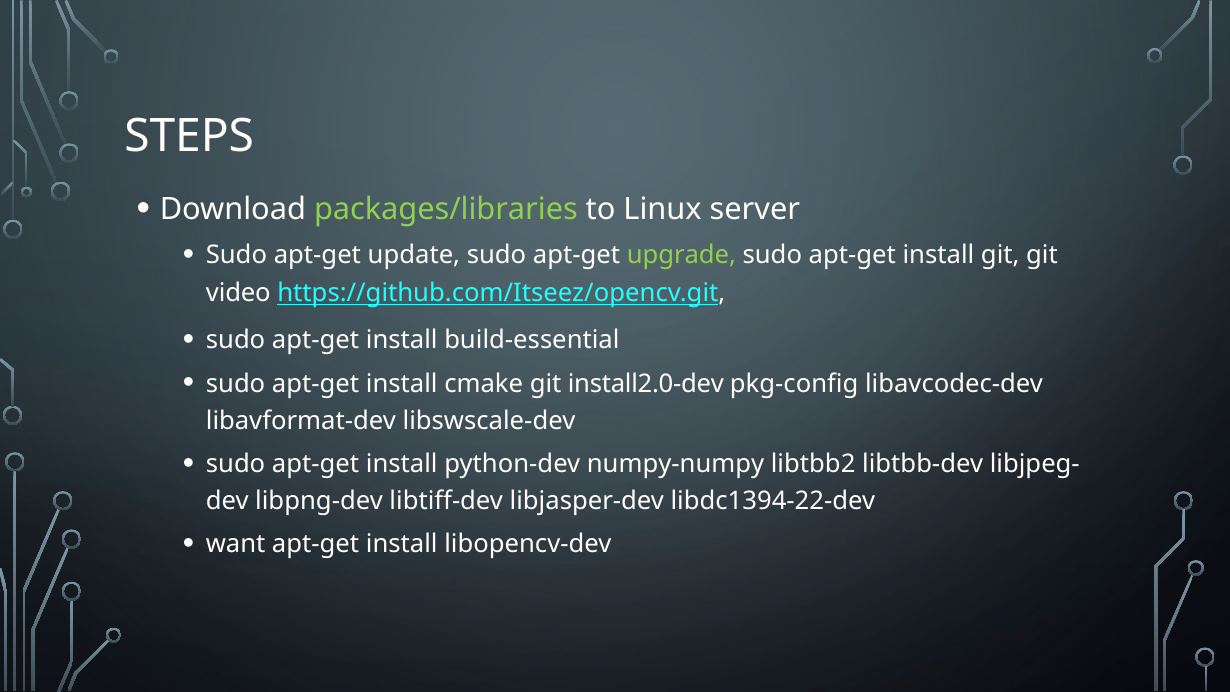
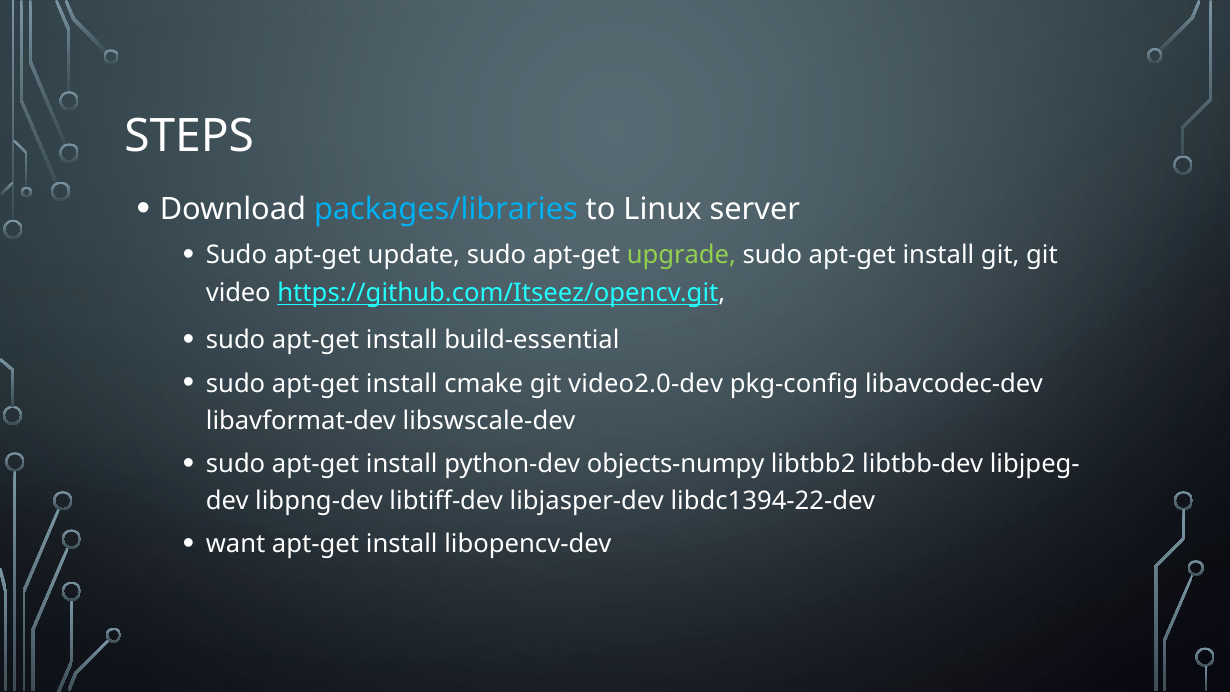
packages/libraries colour: light green -> light blue
install2.0-dev: install2.0-dev -> video2.0-dev
numpy-numpy: numpy-numpy -> objects-numpy
